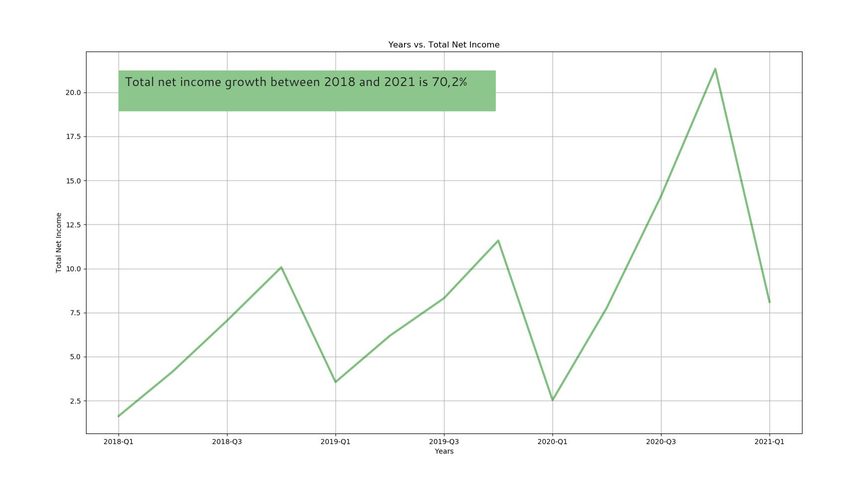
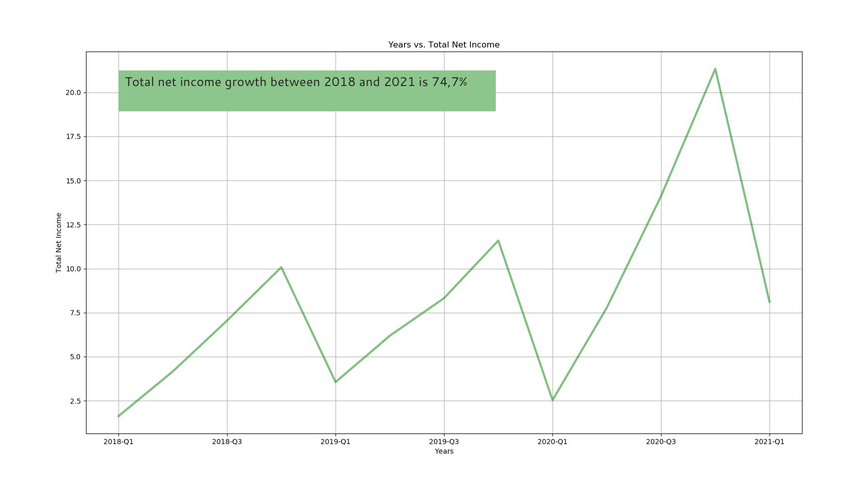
70,2%: 70,2% -> 74,7%
